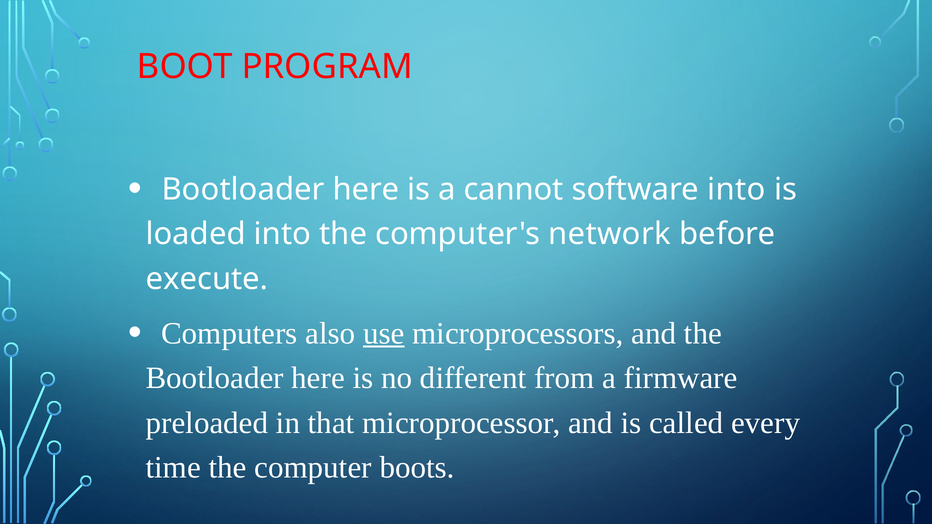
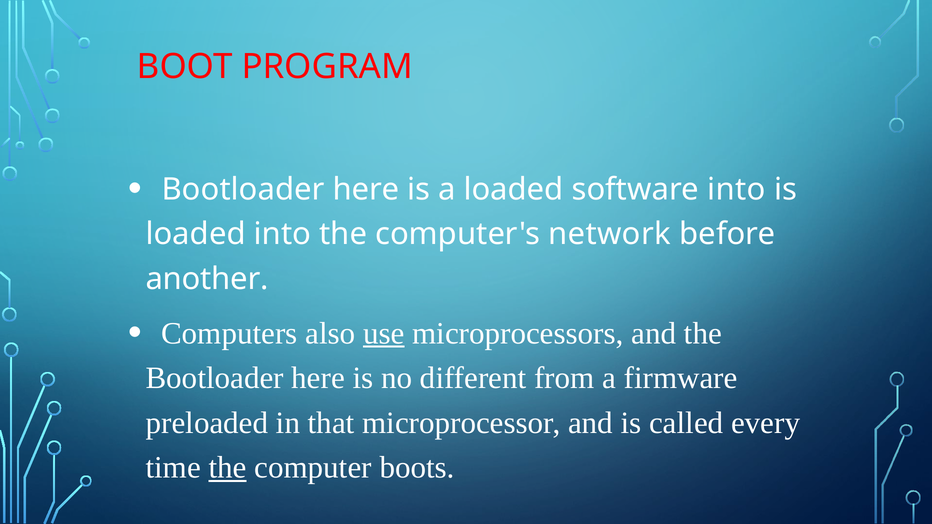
a cannot: cannot -> loaded
execute: execute -> another
the at (228, 468) underline: none -> present
